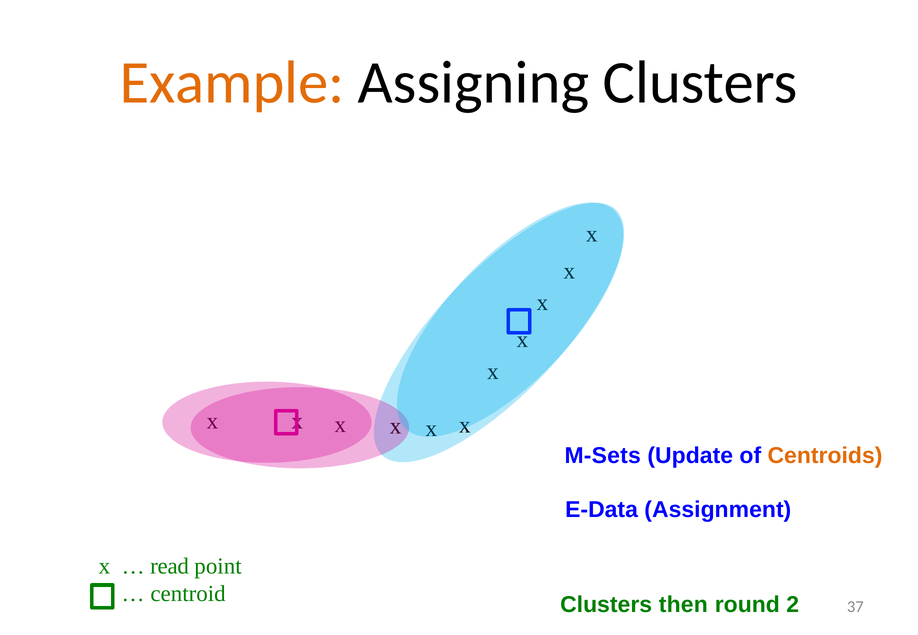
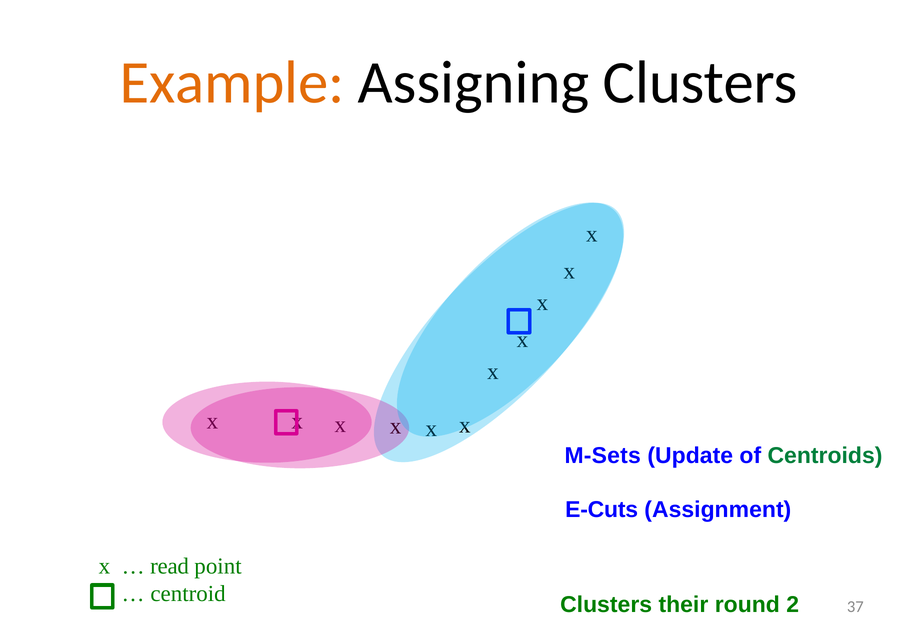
Centroids colour: orange -> green
E-Data: E-Data -> E-Cuts
then: then -> their
